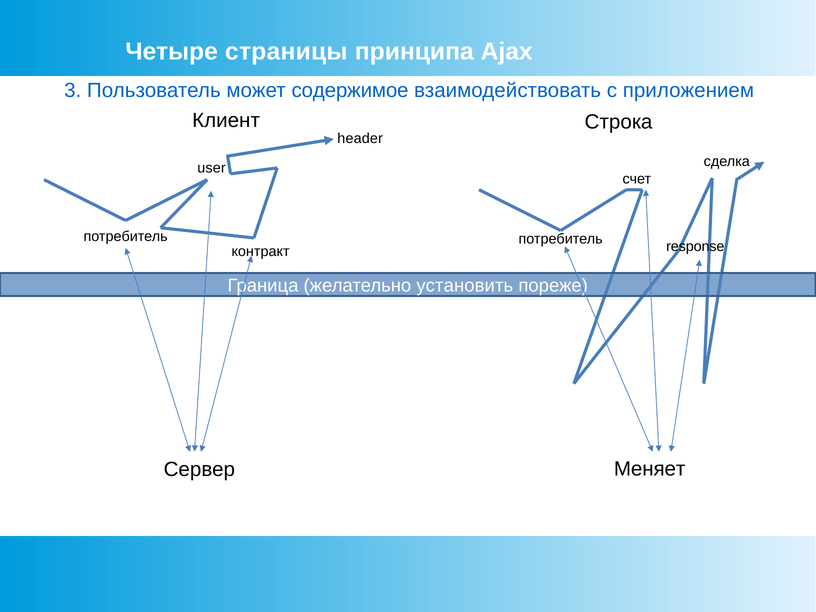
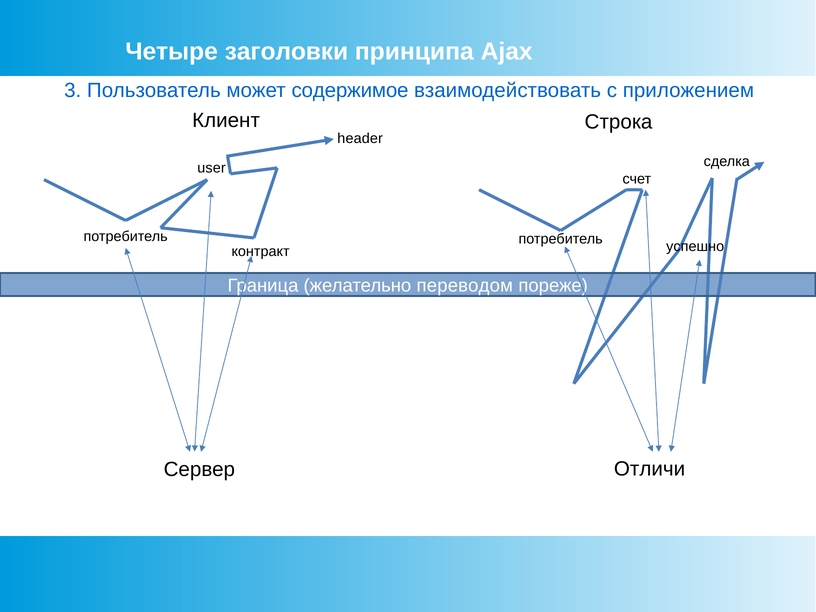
страницы: страницы -> заголовки
response: response -> успешно
установить: установить -> переводом
Меняет: Меняет -> Отличи
